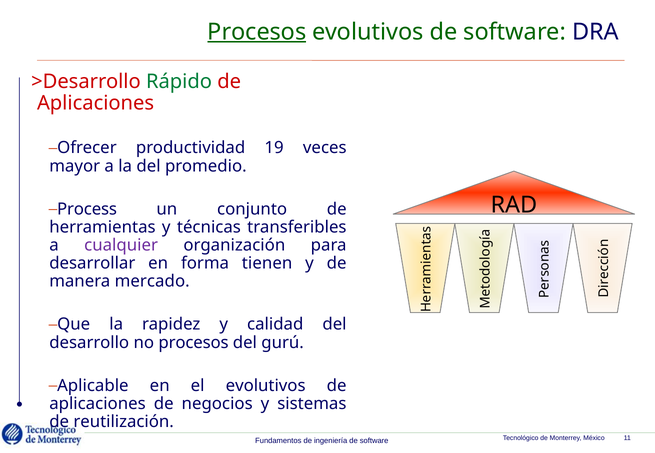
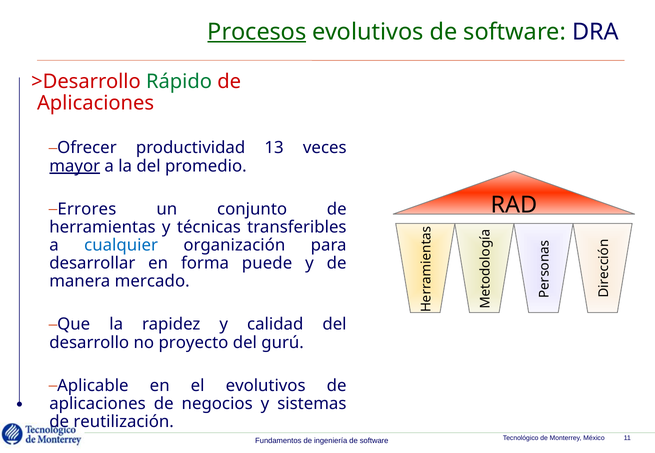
19: 19 -> 13
mayor underline: none -> present
Process: Process -> Errores
cualquier colour: purple -> blue
tienen: tienen -> puede
no procesos: procesos -> proyecto
